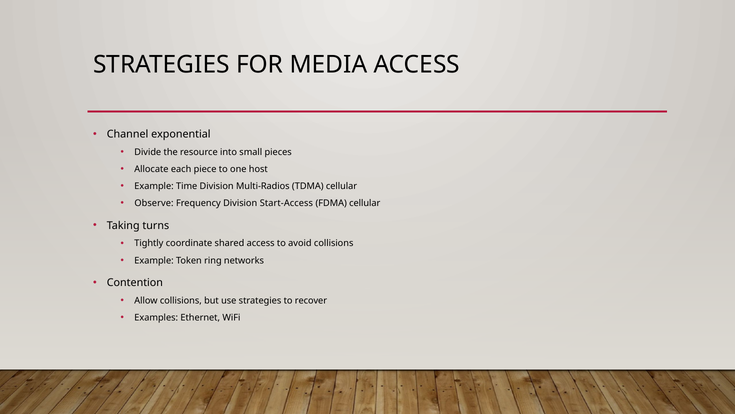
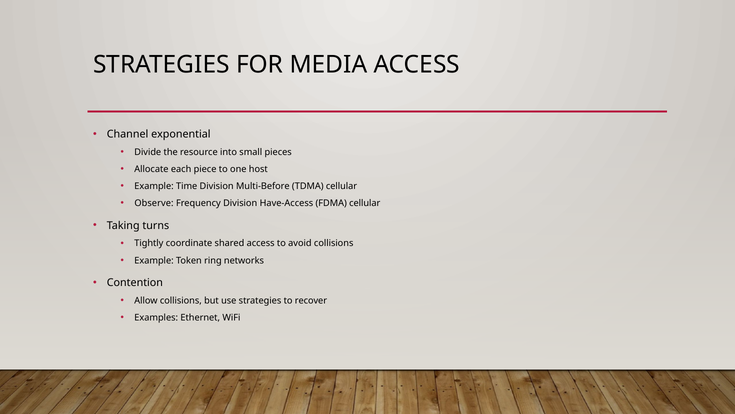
Multi-Radios: Multi-Radios -> Multi-Before
Start-Access: Start-Access -> Have-Access
